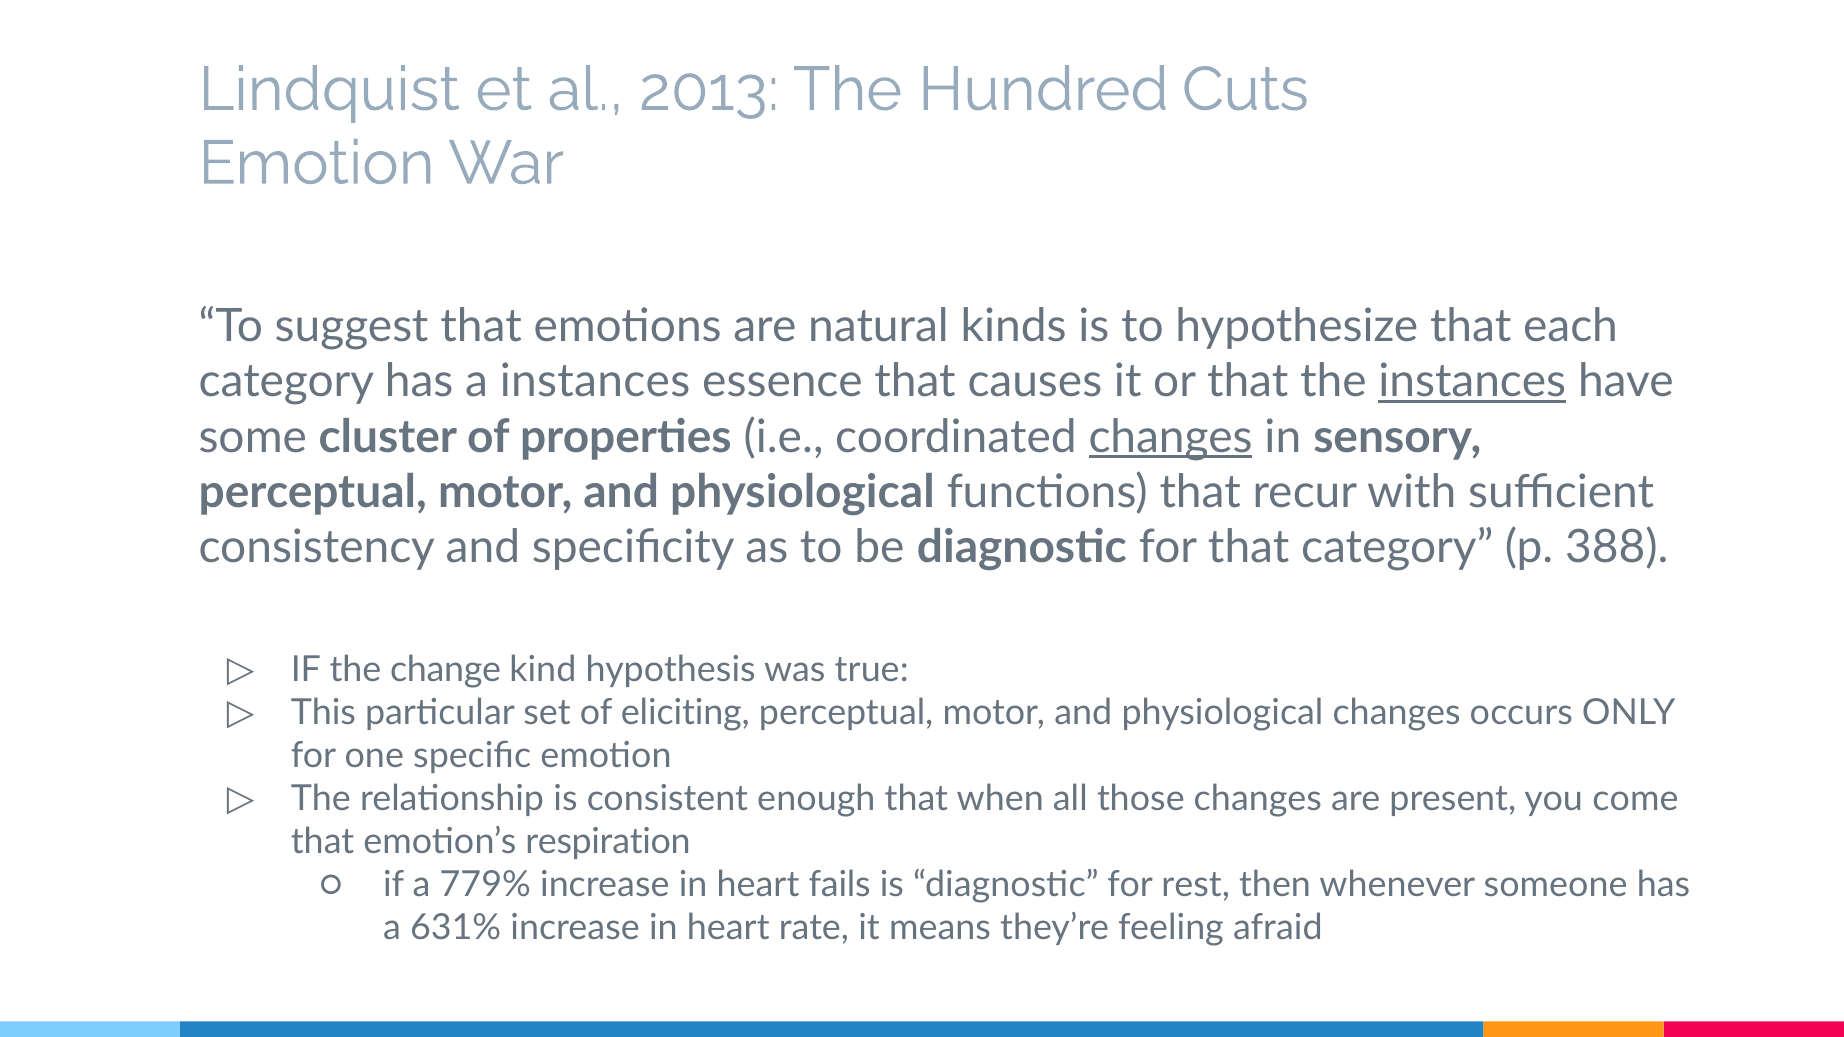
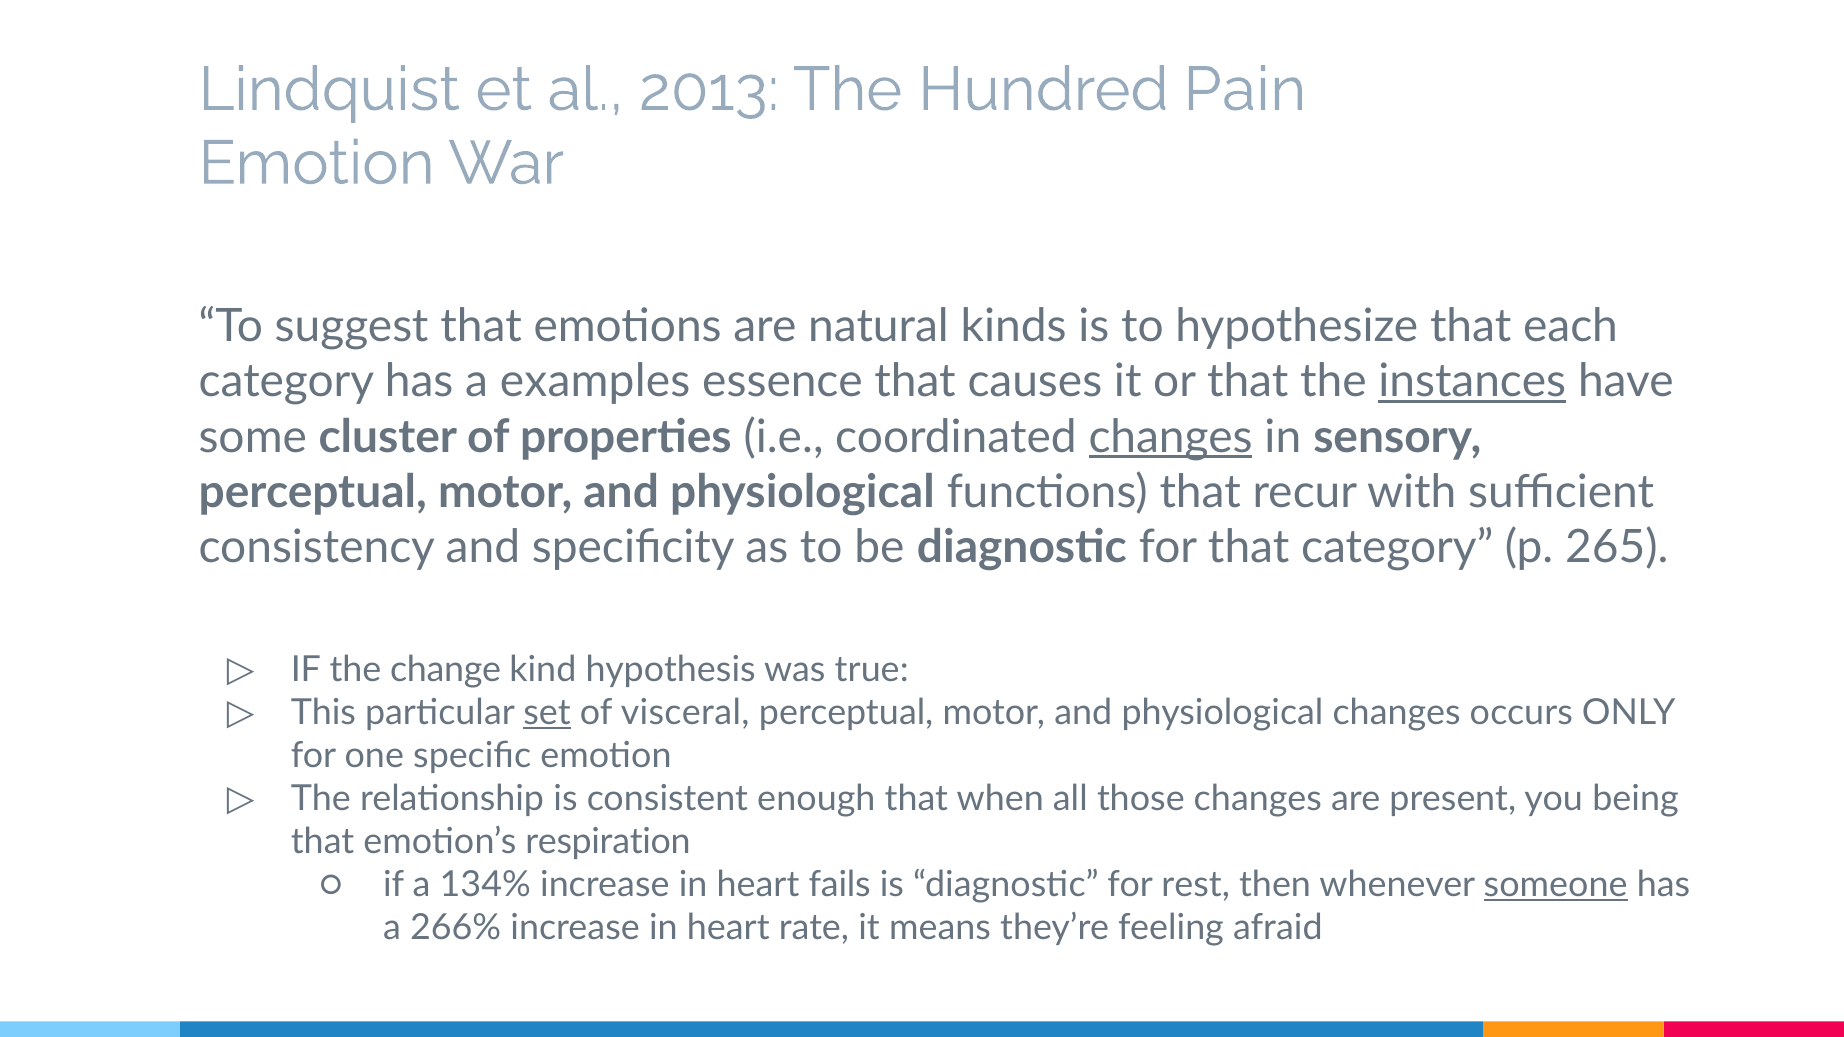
Cuts: Cuts -> Pain
a instances: instances -> examples
388: 388 -> 265
set underline: none -> present
eliciting: eliciting -> visceral
come: come -> being
779%: 779% -> 134%
someone underline: none -> present
631%: 631% -> 266%
